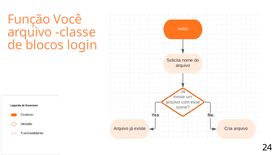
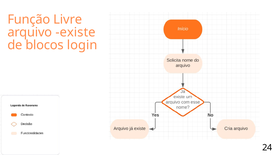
Você: Você -> Livre
classe: classe -> existe
